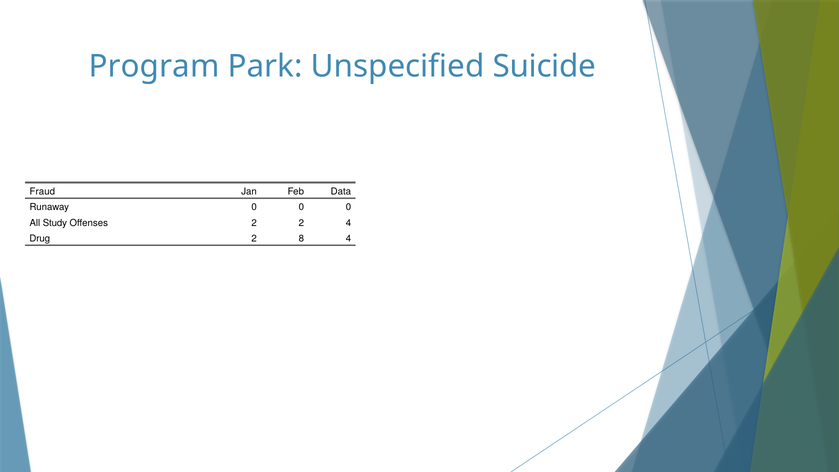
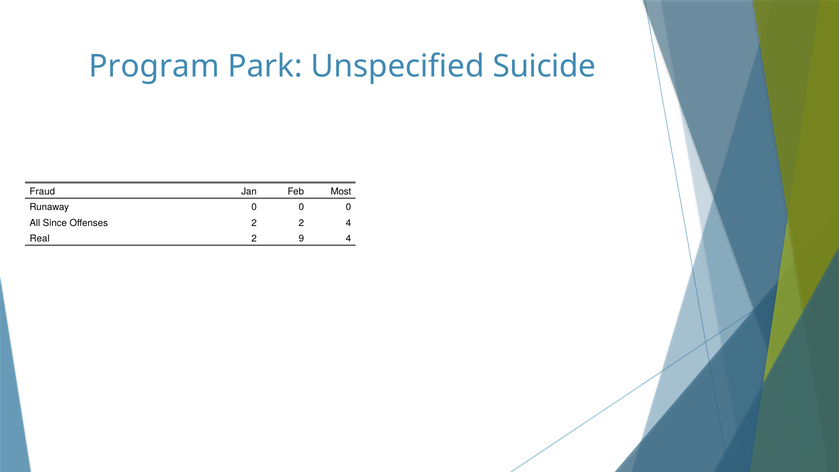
Data: Data -> Most
Study: Study -> Since
Drug: Drug -> Real
8: 8 -> 9
